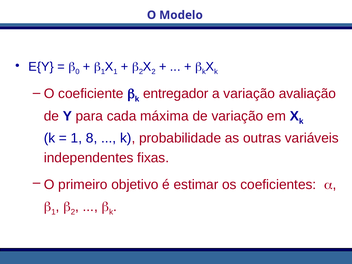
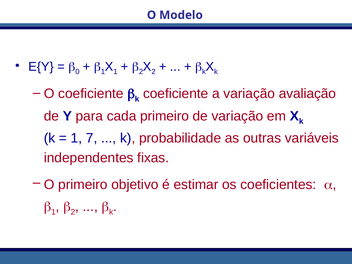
k entregador: entregador -> coeficiente
cada máxima: máxima -> primeiro
8: 8 -> 7
